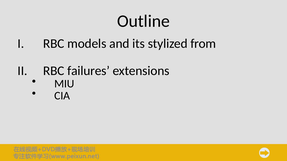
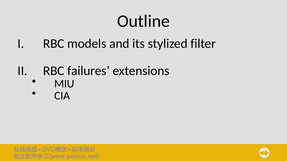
from: from -> filter
